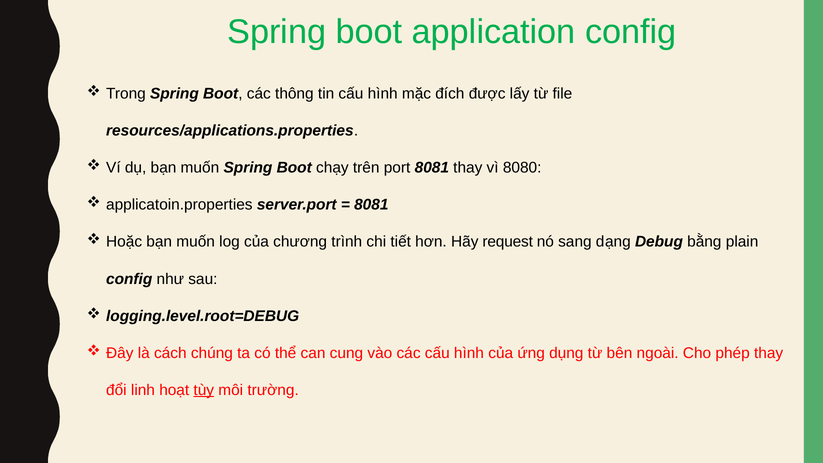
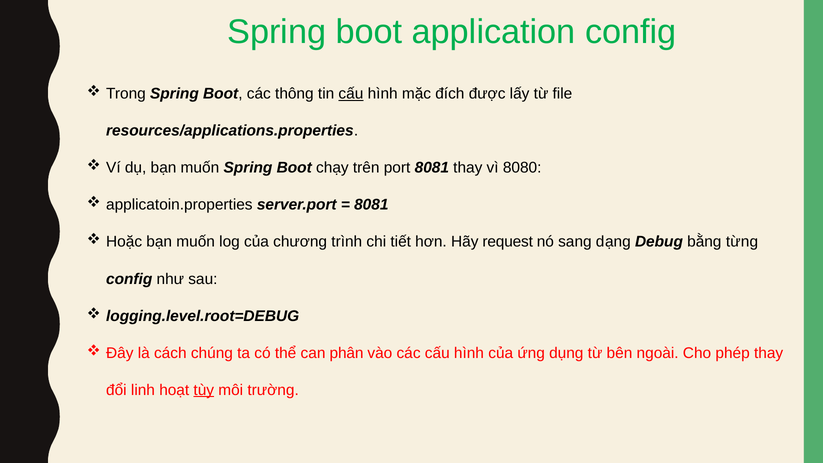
cấu at (351, 94) underline: none -> present
plain: plain -> từng
cung: cung -> phân
